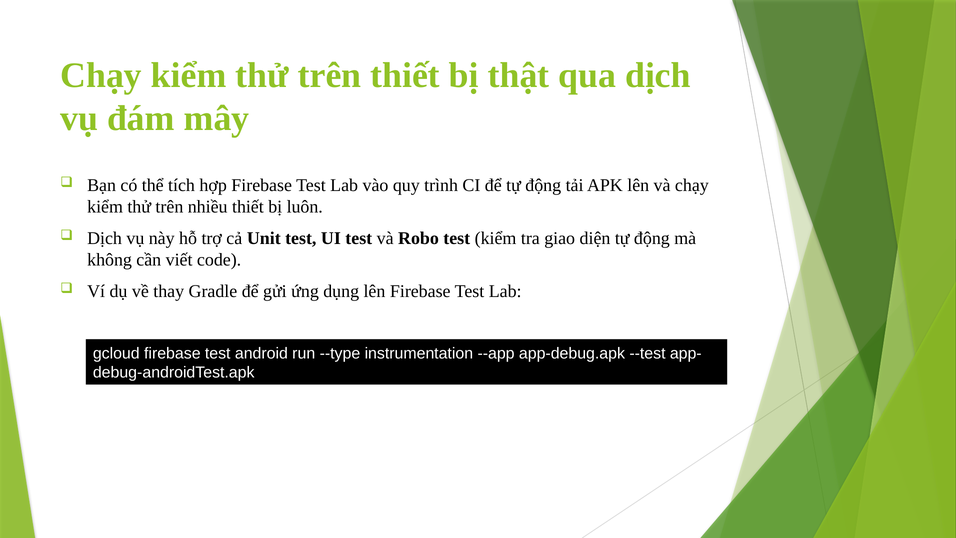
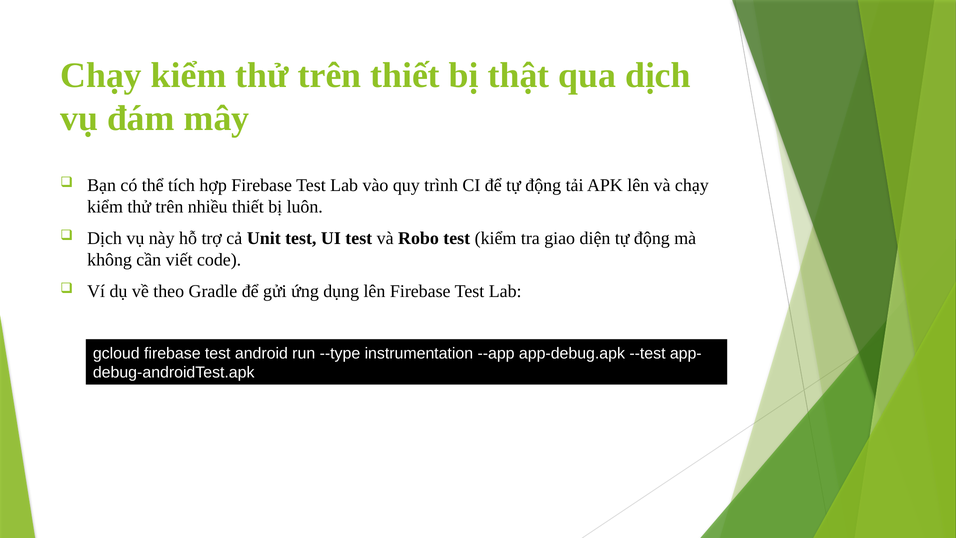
thay: thay -> theo
